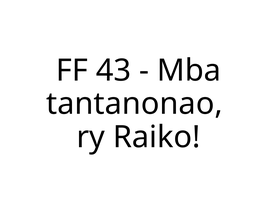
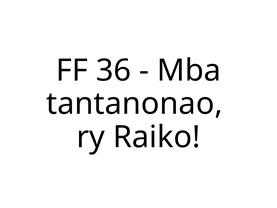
43: 43 -> 36
